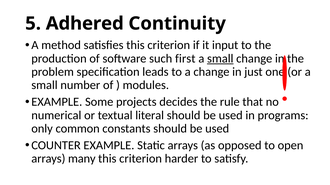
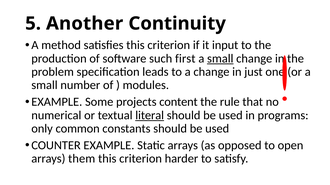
Adhered: Adhered -> Another
decides: decides -> content
literal underline: none -> present
many: many -> them
